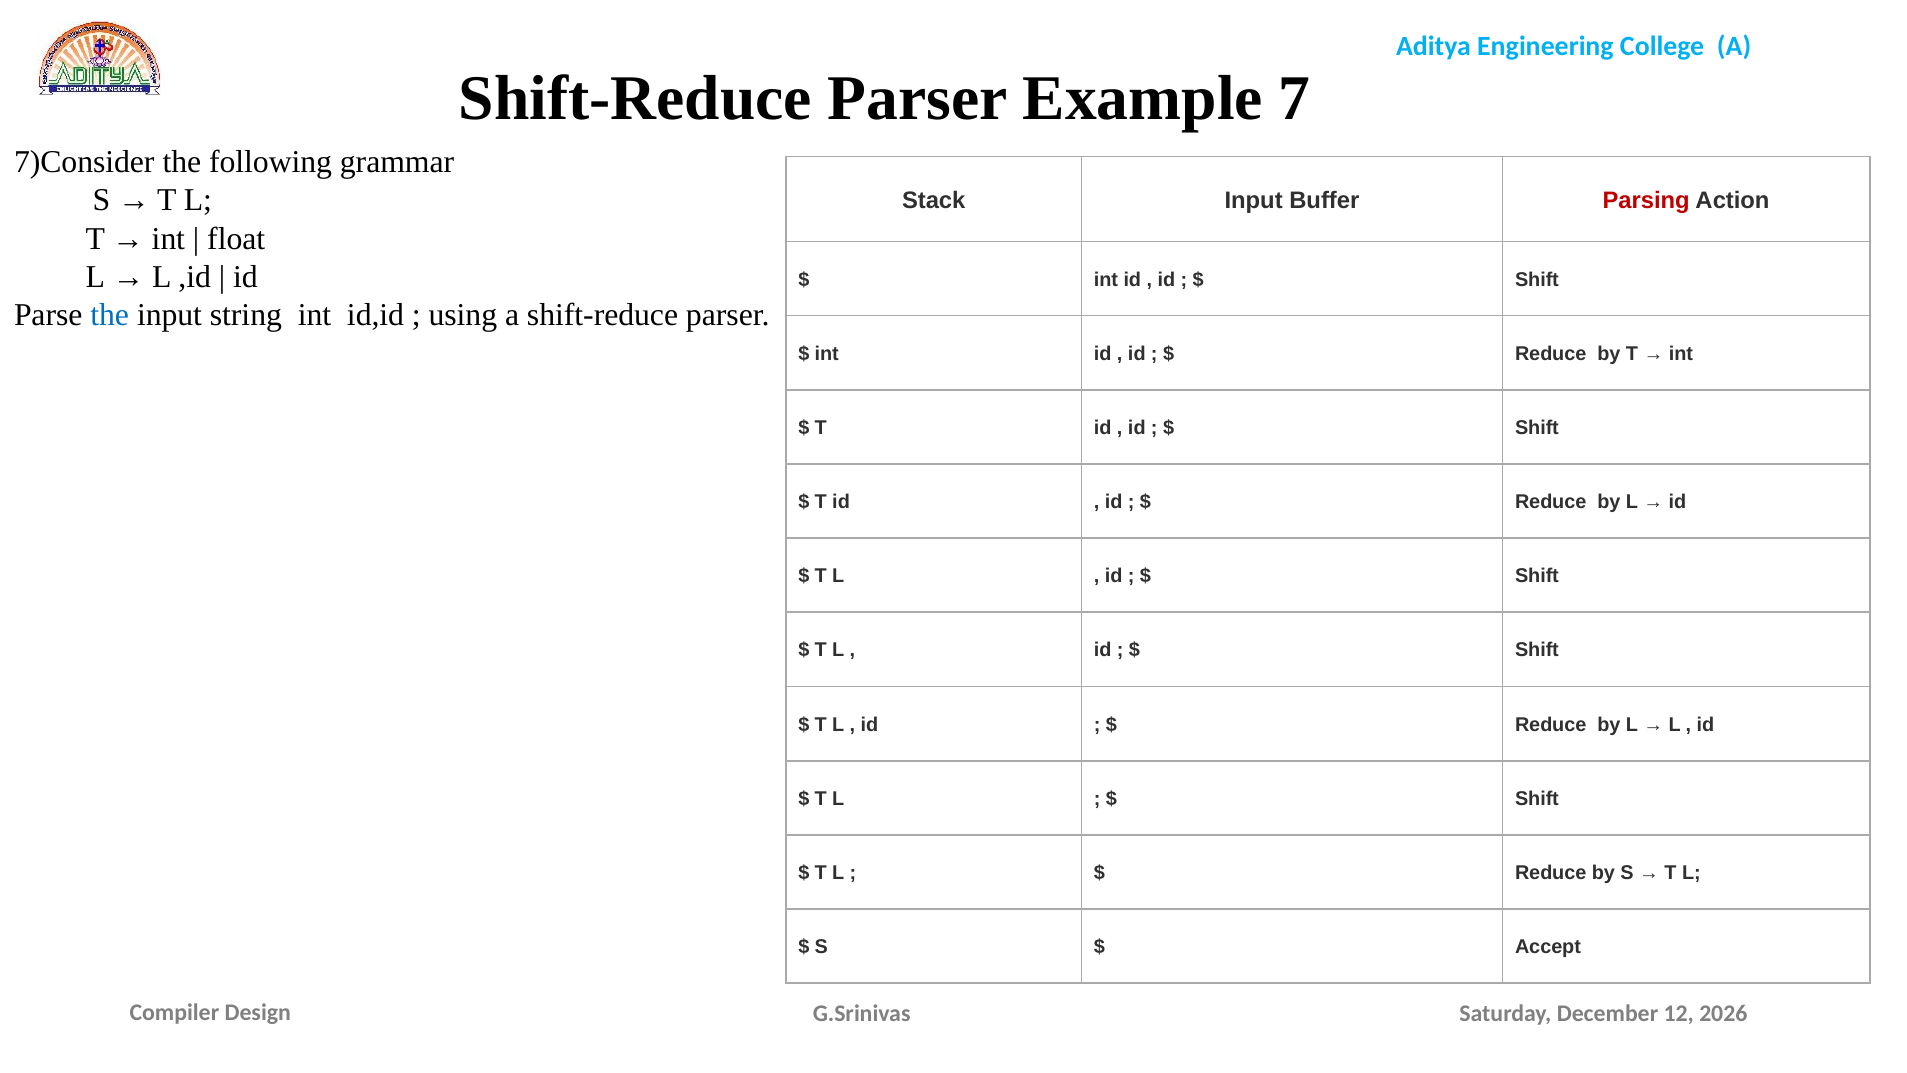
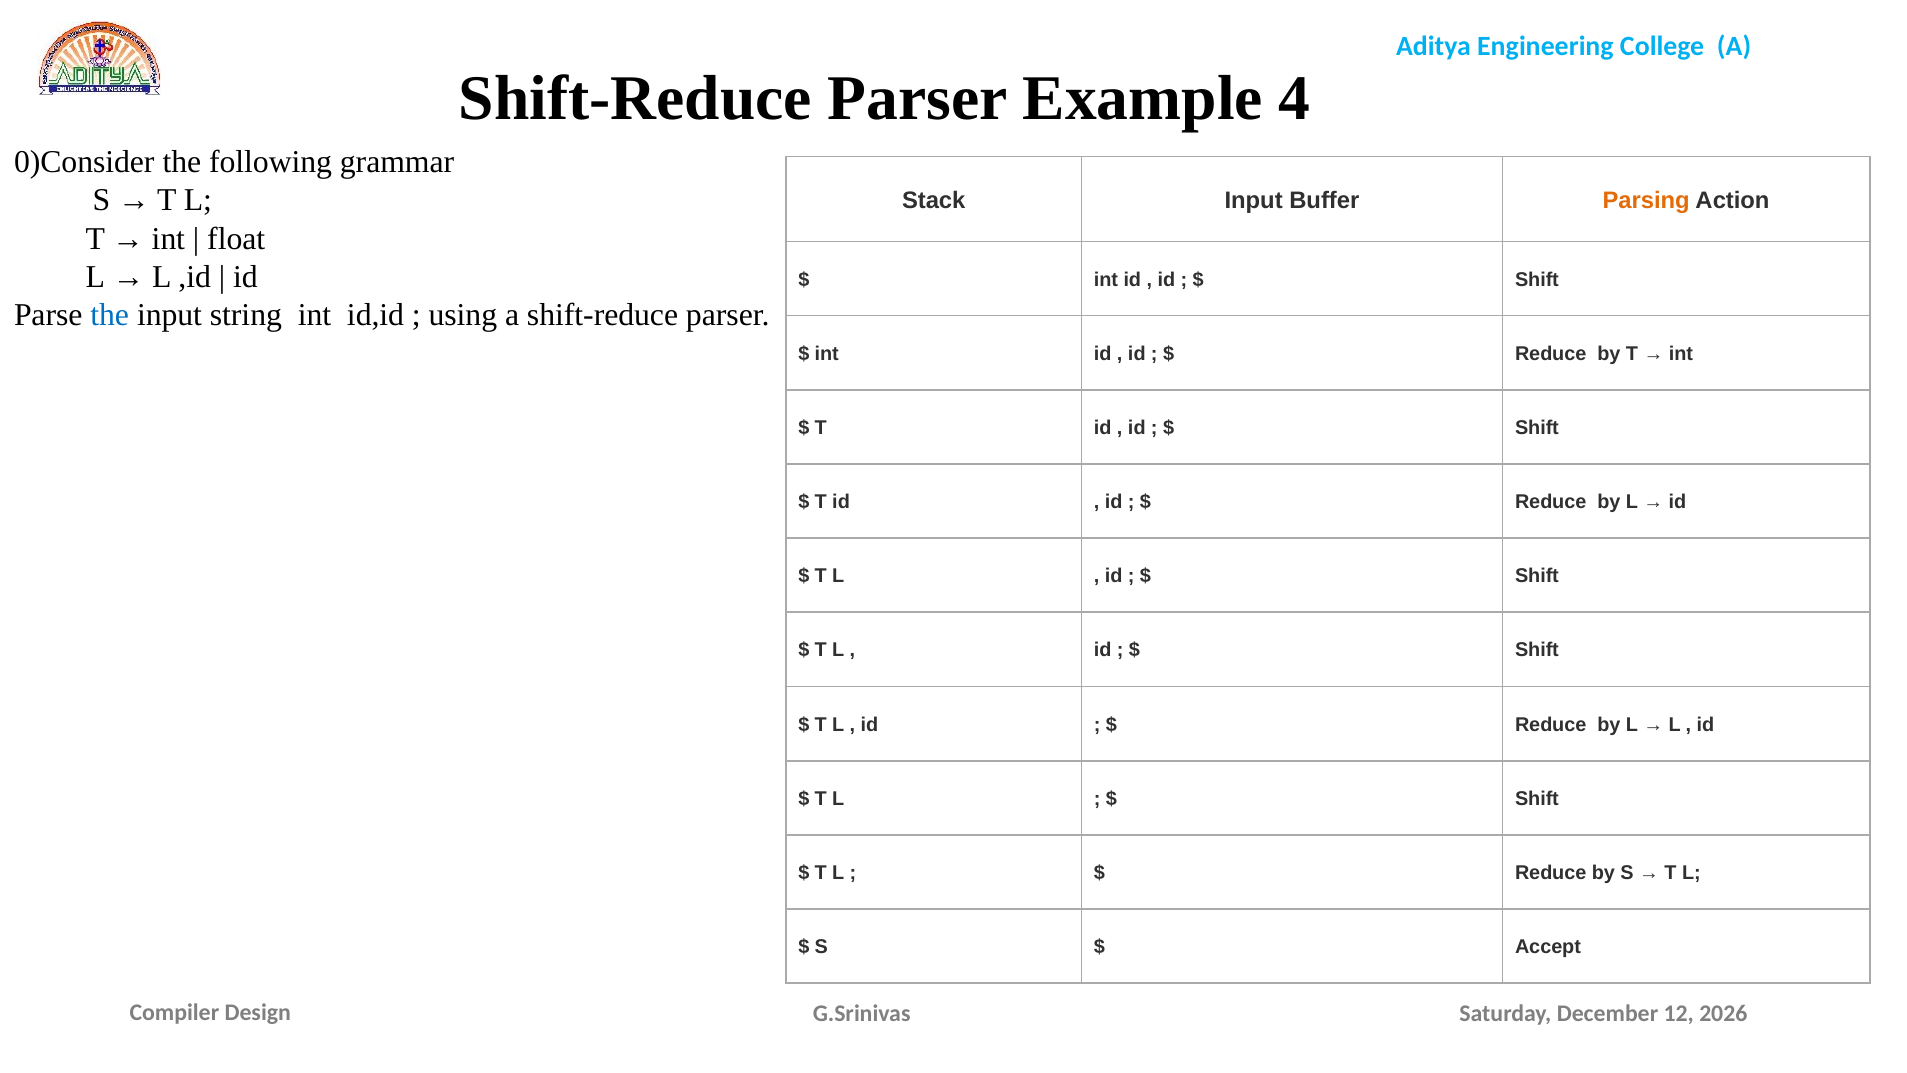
7: 7 -> 4
7)Consider: 7)Consider -> 0)Consider
Parsing colour: red -> orange
